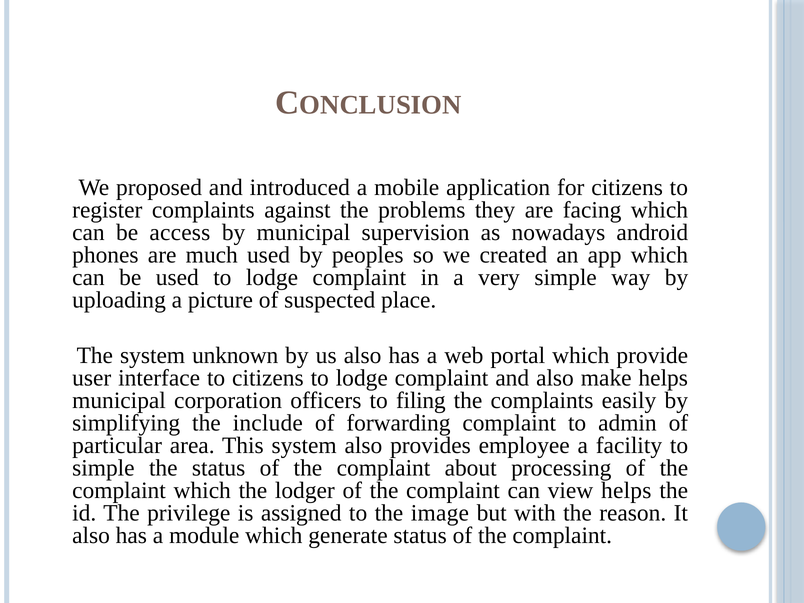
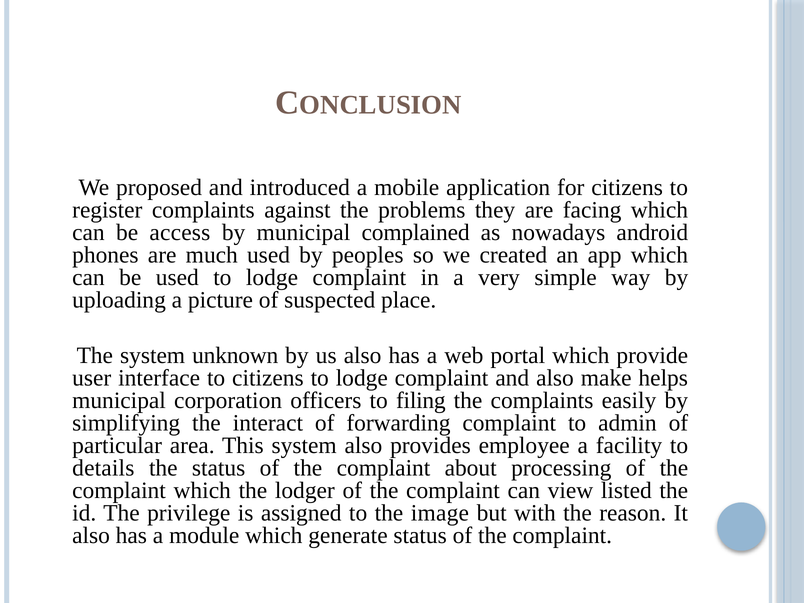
supervision: supervision -> complained
include: include -> interact
simple at (103, 468): simple -> details
view helps: helps -> listed
